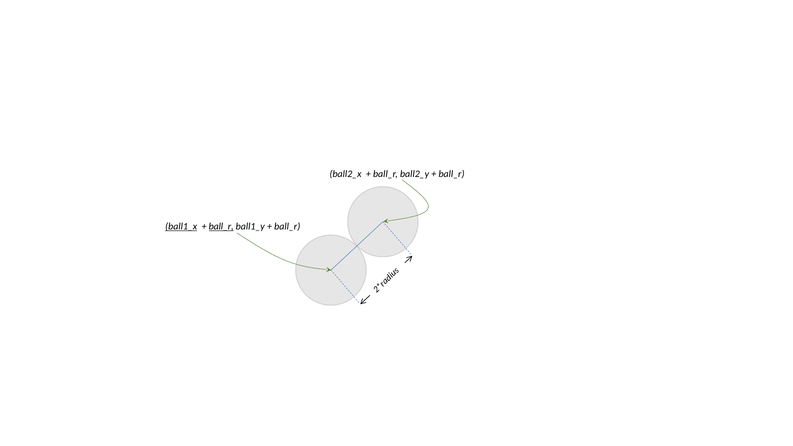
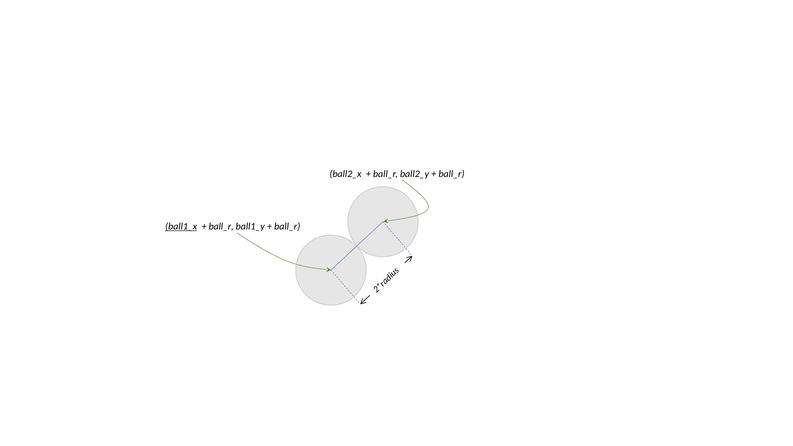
ball_r at (221, 227) underline: present -> none
